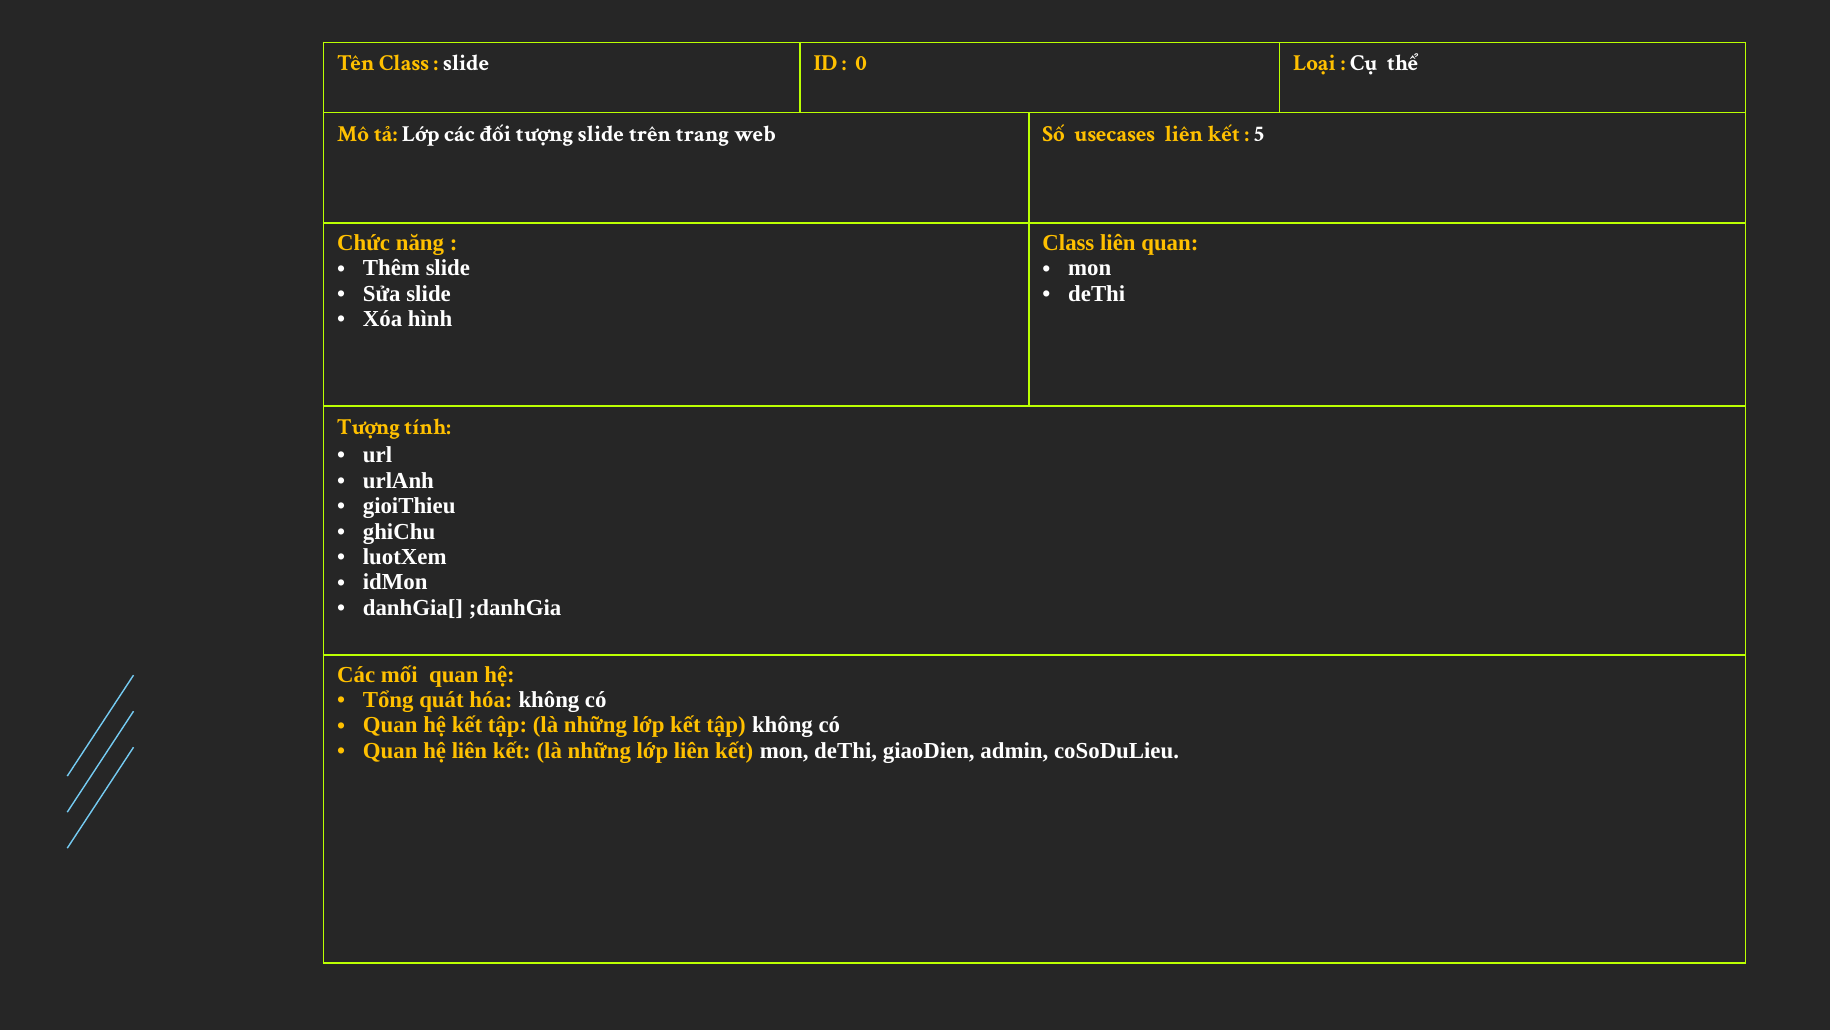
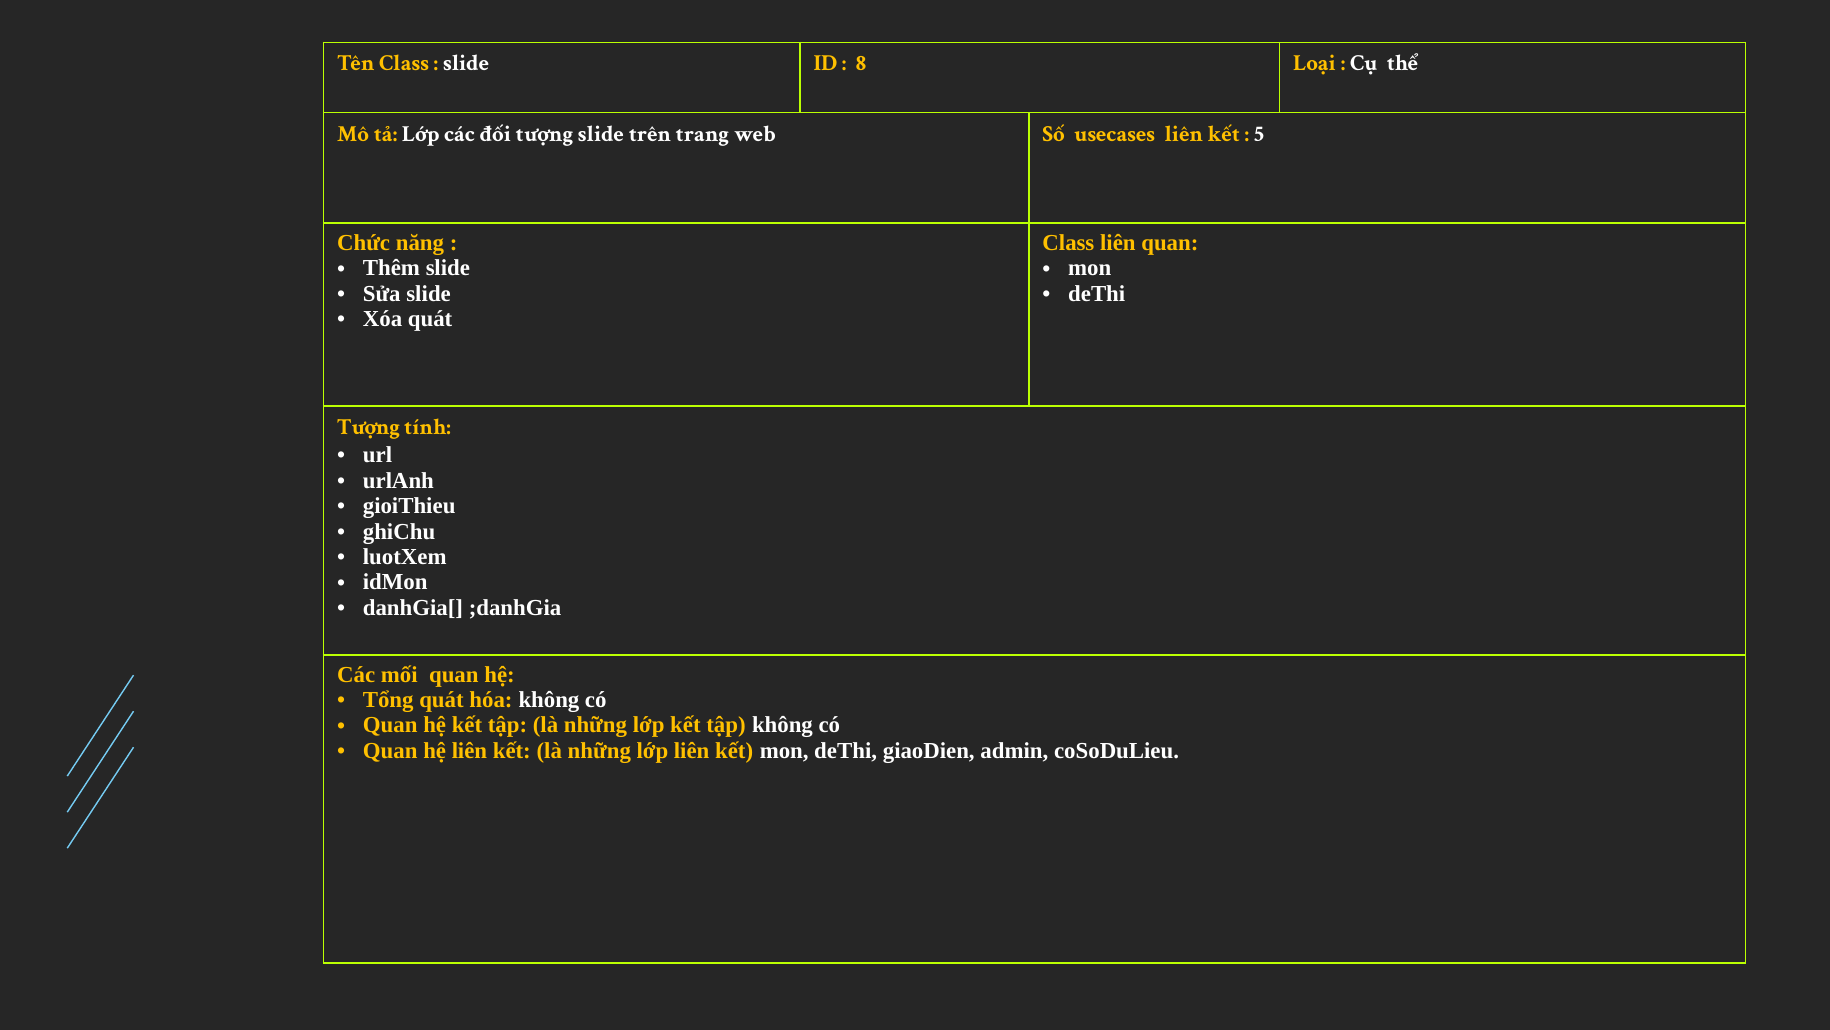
0: 0 -> 8
Xóa hình: hình -> quát
